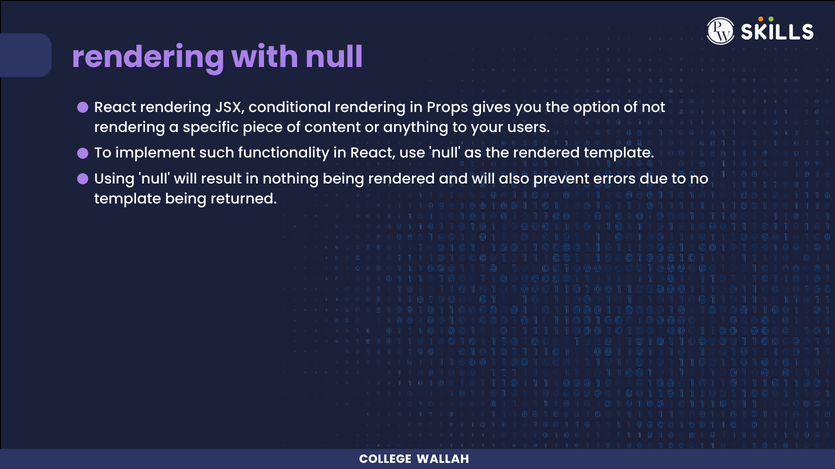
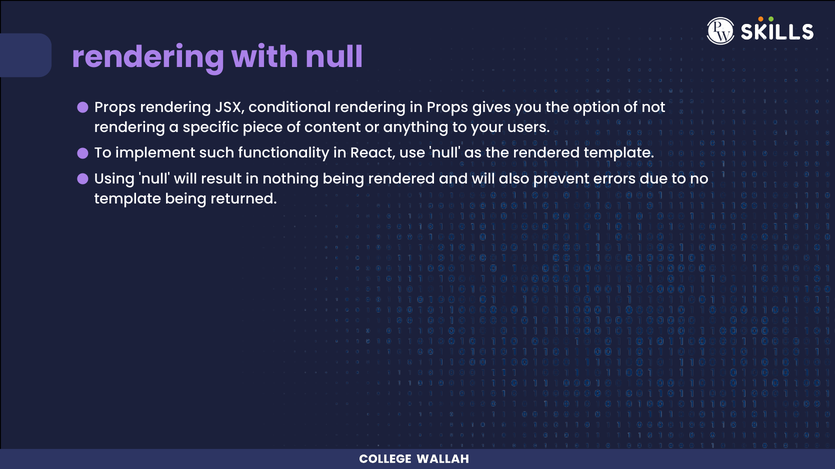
React at (115, 108): React -> Props
